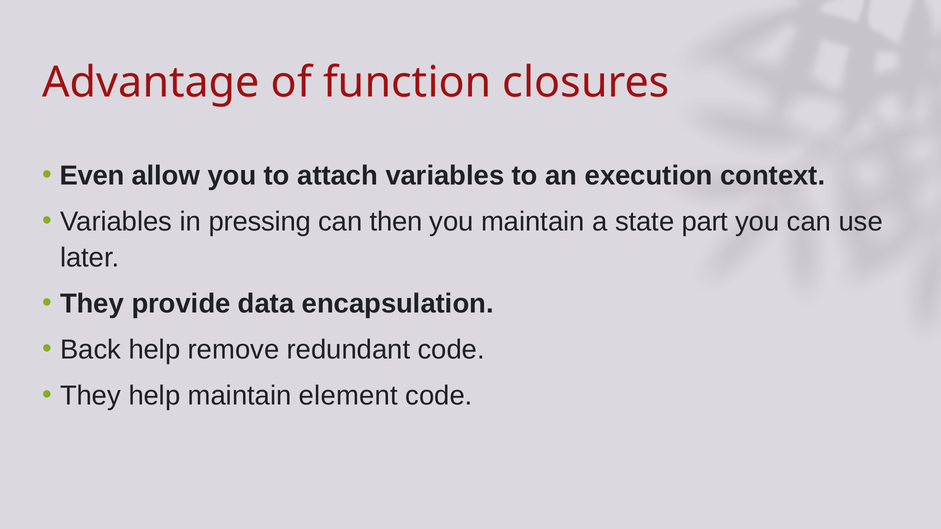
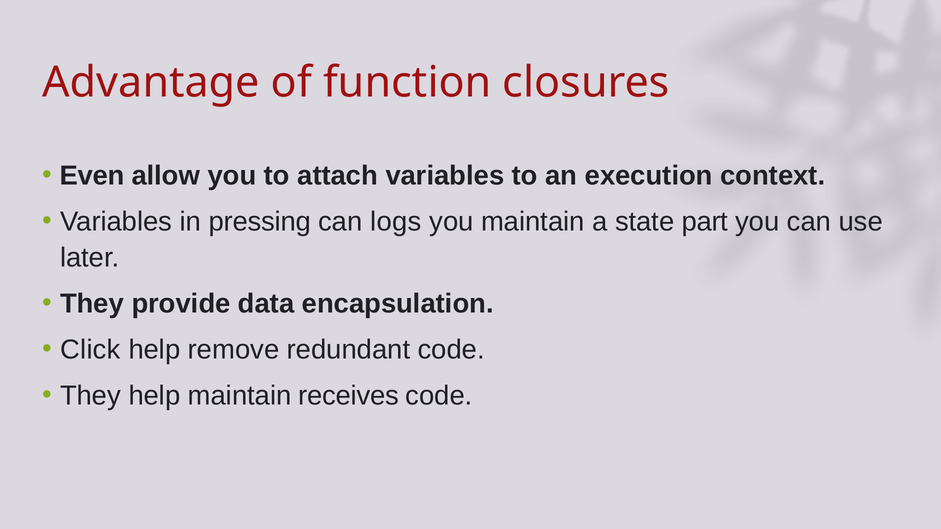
then: then -> logs
Back: Back -> Click
element: element -> receives
